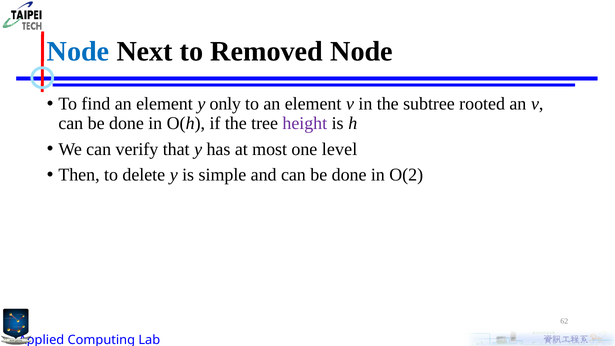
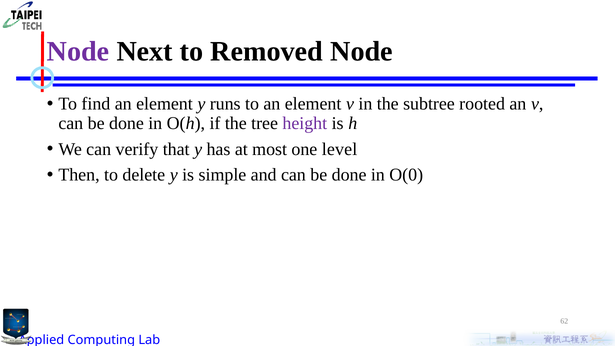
Node at (78, 52) colour: blue -> purple
only: only -> runs
O(2: O(2 -> O(0
